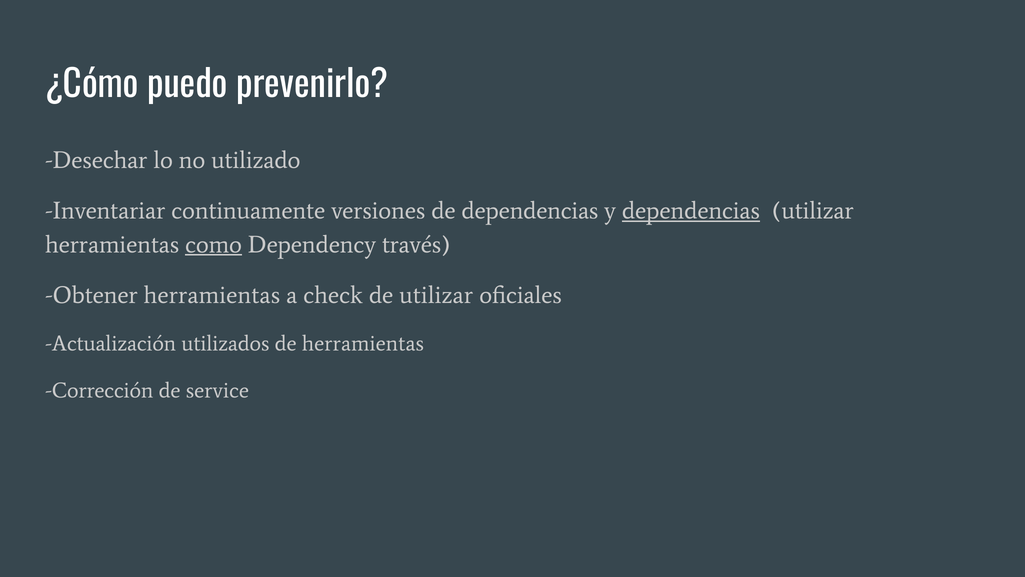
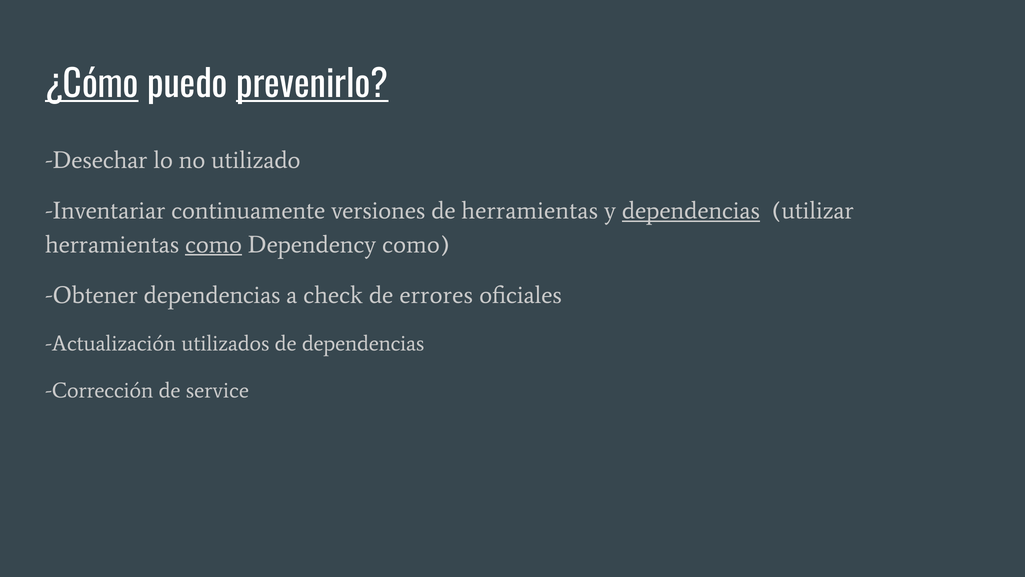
¿Cómo underline: none -> present
prevenirlo underline: none -> present
de dependencias: dependencias -> herramientas
Dependency través: través -> como
Obtener herramientas: herramientas -> dependencias
de utilizar: utilizar -> errores
de herramientas: herramientas -> dependencias
